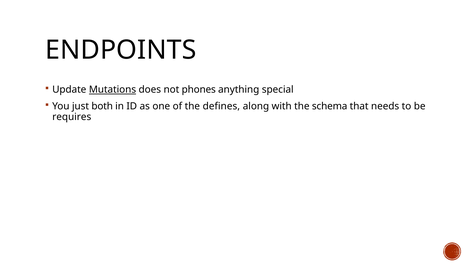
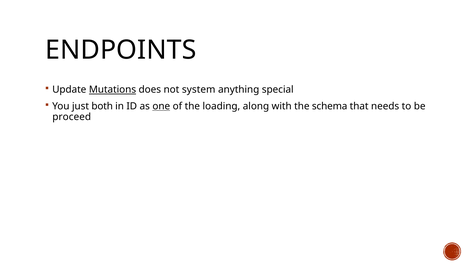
phones: phones -> system
one underline: none -> present
defines: defines -> loading
requires: requires -> proceed
